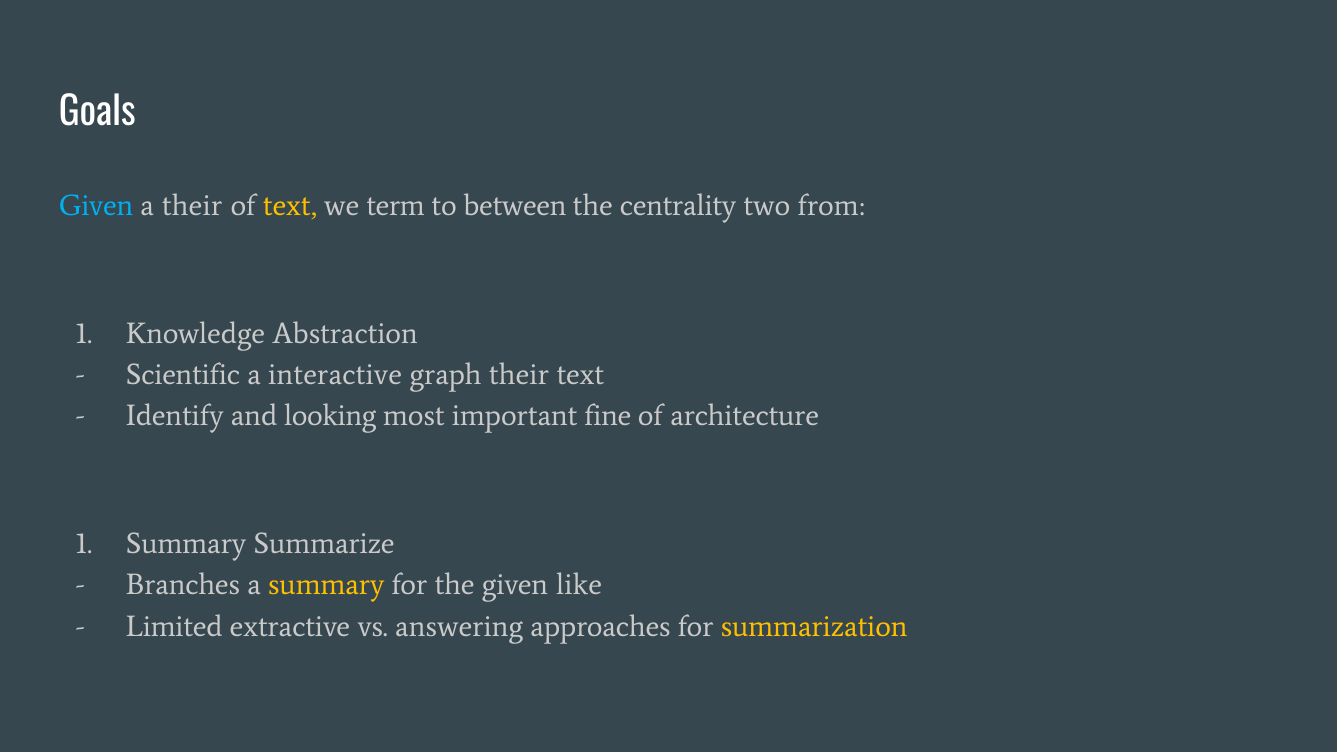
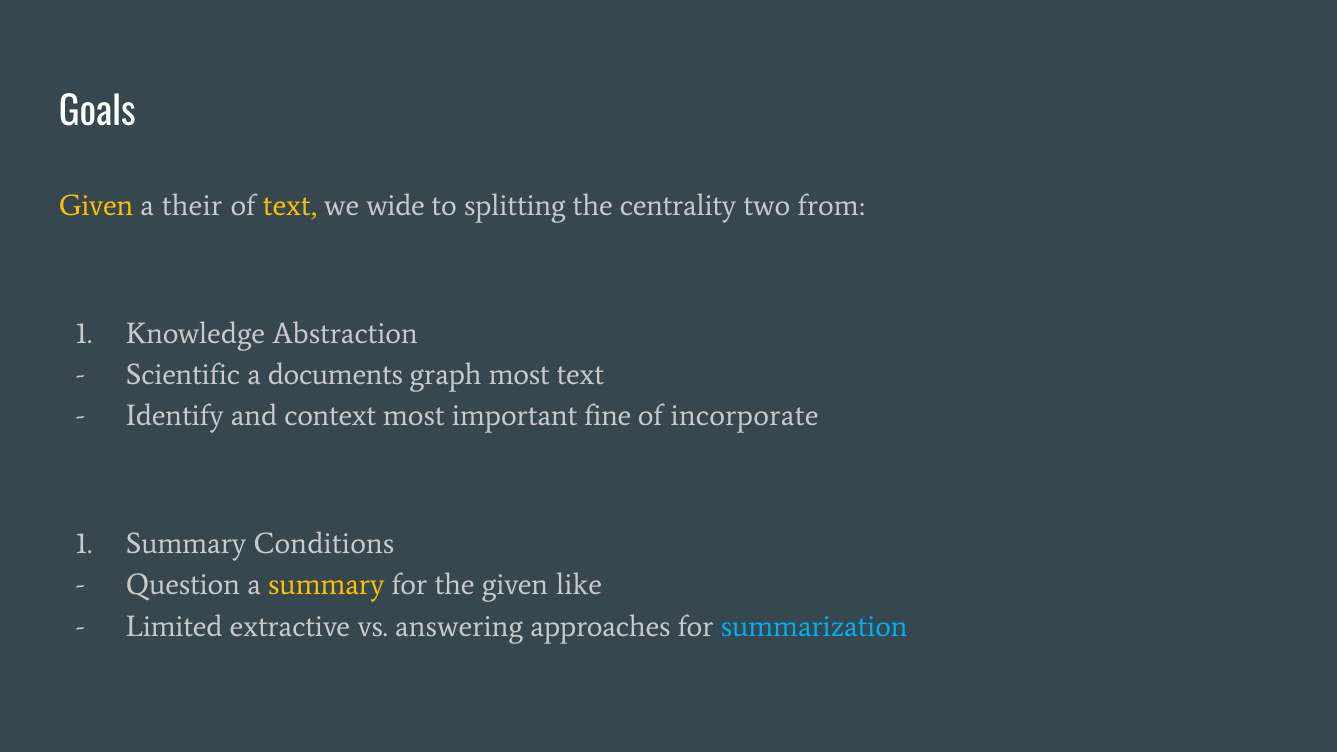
Given at (96, 206) colour: light blue -> yellow
term: term -> wide
between: between -> splitting
interactive: interactive -> documents
graph their: their -> most
looking: looking -> context
architecture: architecture -> incorporate
Summarize: Summarize -> Conditions
Branches: Branches -> Question
summarization colour: yellow -> light blue
